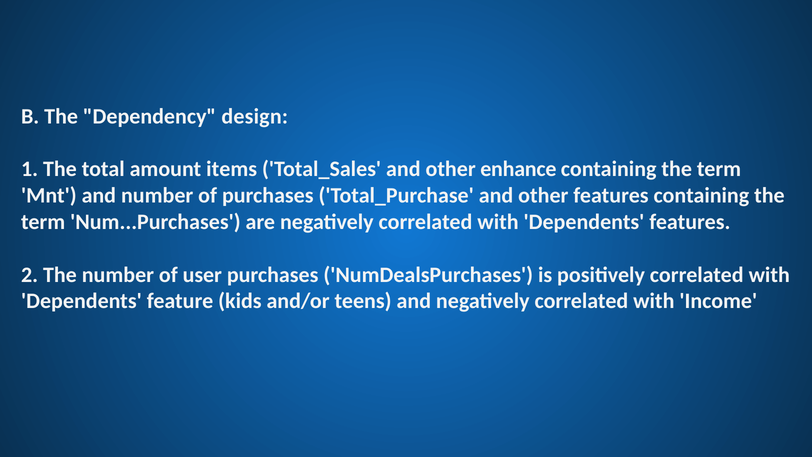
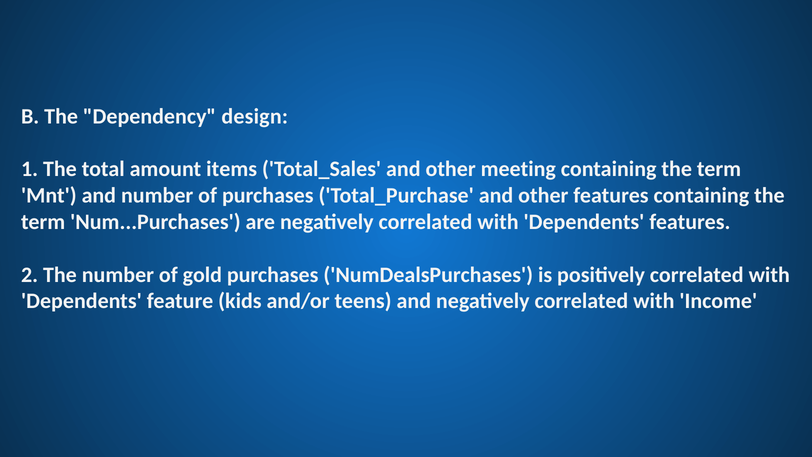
enhance: enhance -> meeting
user: user -> gold
